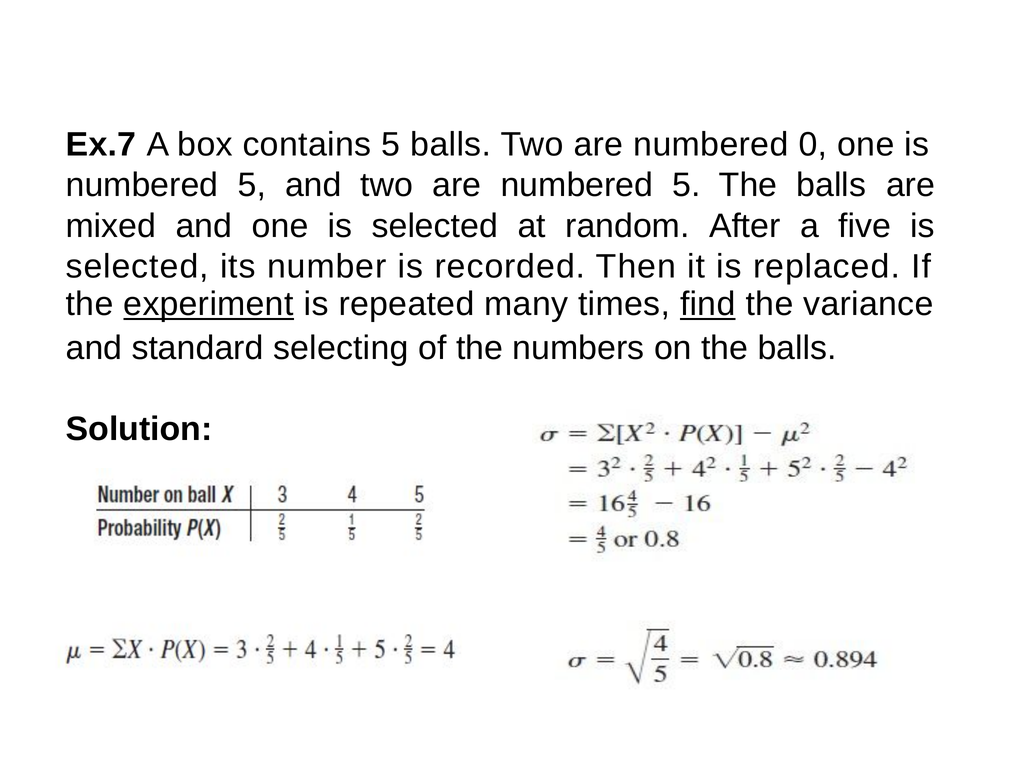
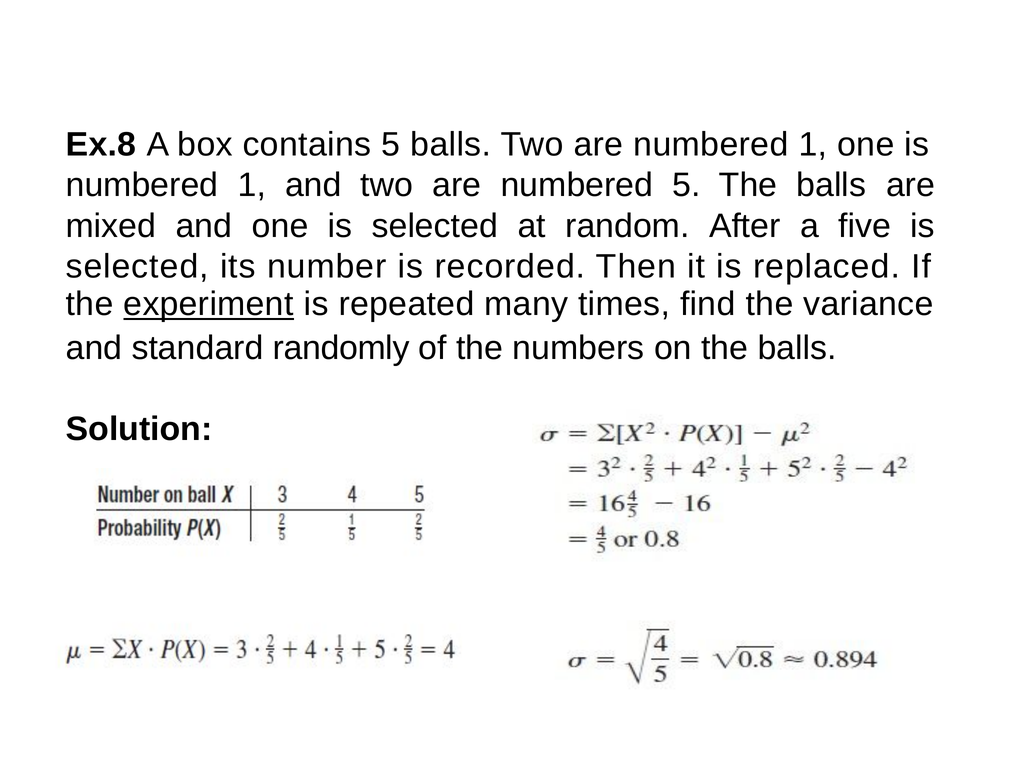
Ex.7: Ex.7 -> Ex.8
are numbered 0: 0 -> 1
5 at (252, 185): 5 -> 1
find underline: present -> none
selecting: selecting -> randomly
